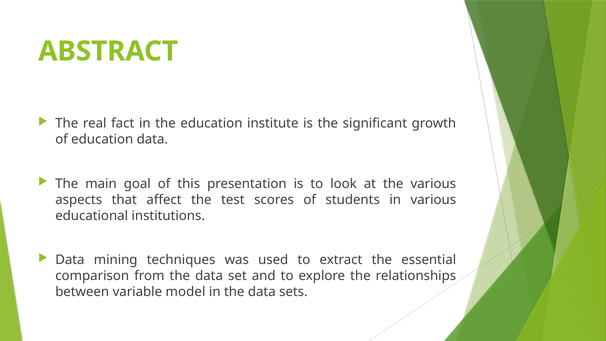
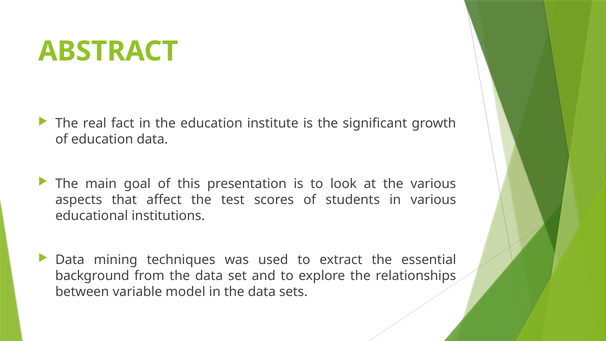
comparison: comparison -> background
